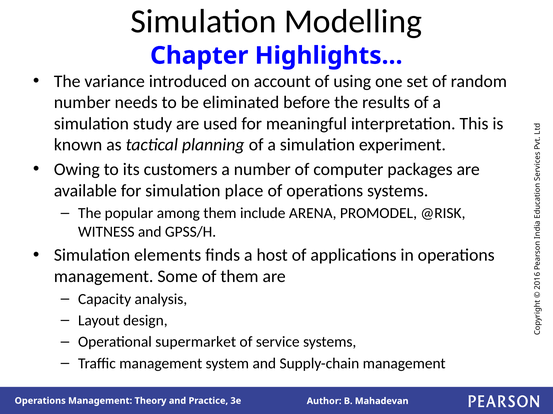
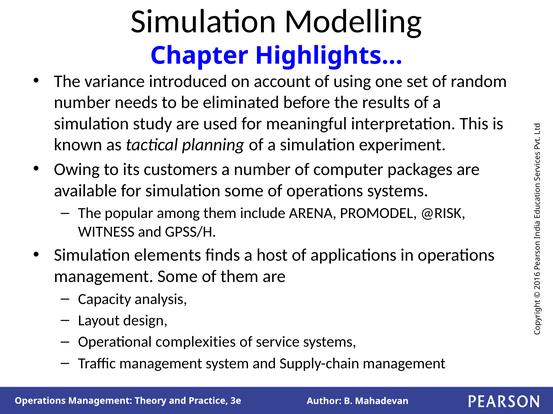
simulation place: place -> some
supermarket: supermarket -> complexities
